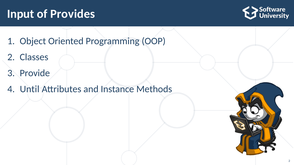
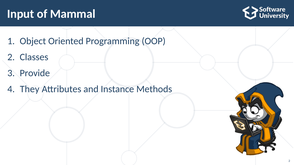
Provides: Provides -> Mammal
Until: Until -> They
